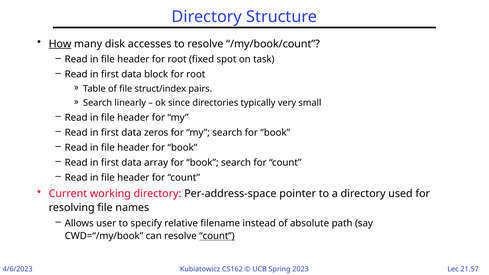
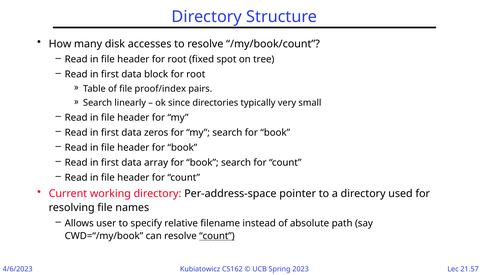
How underline: present -> none
task: task -> tree
struct/index: struct/index -> proof/index
